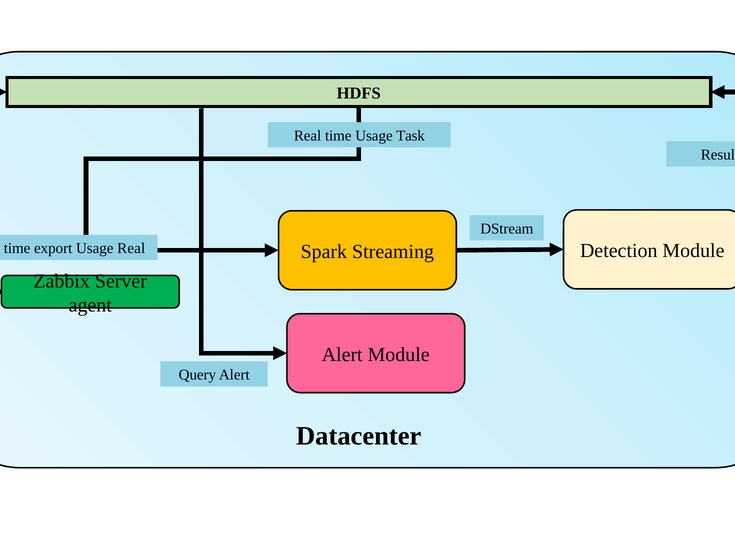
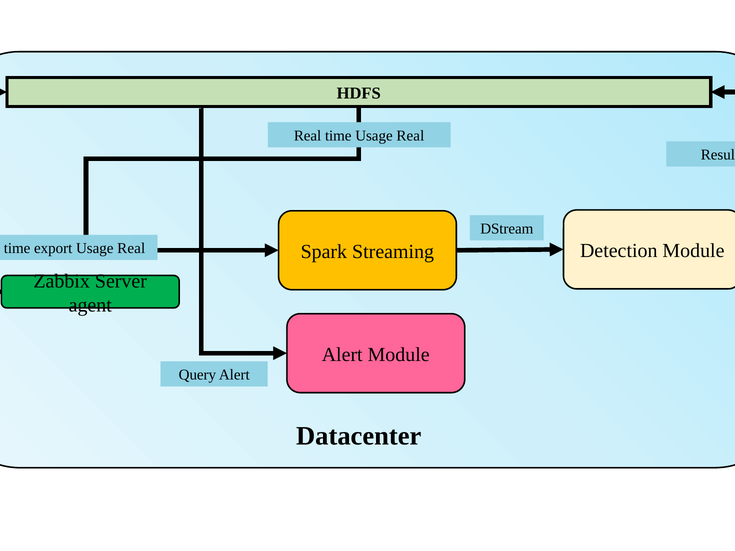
time Usage Task: Task -> Real
